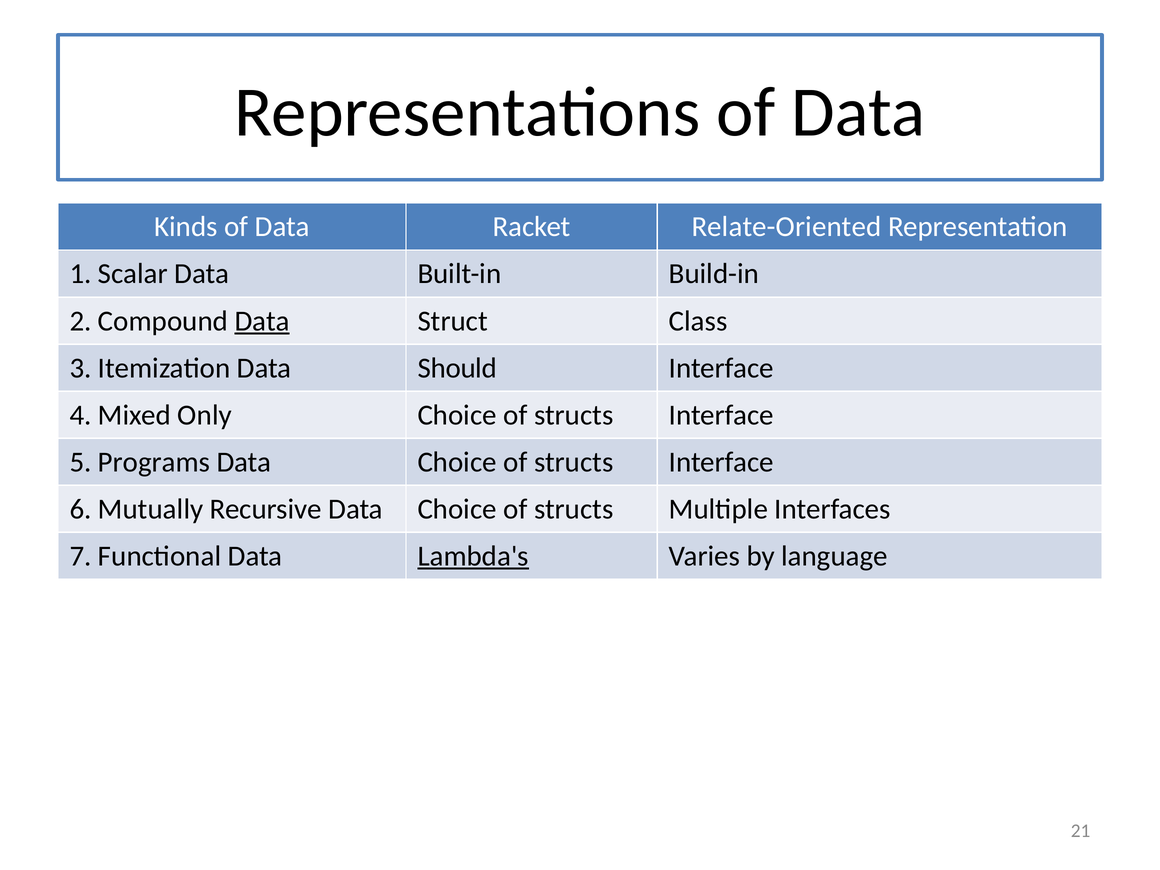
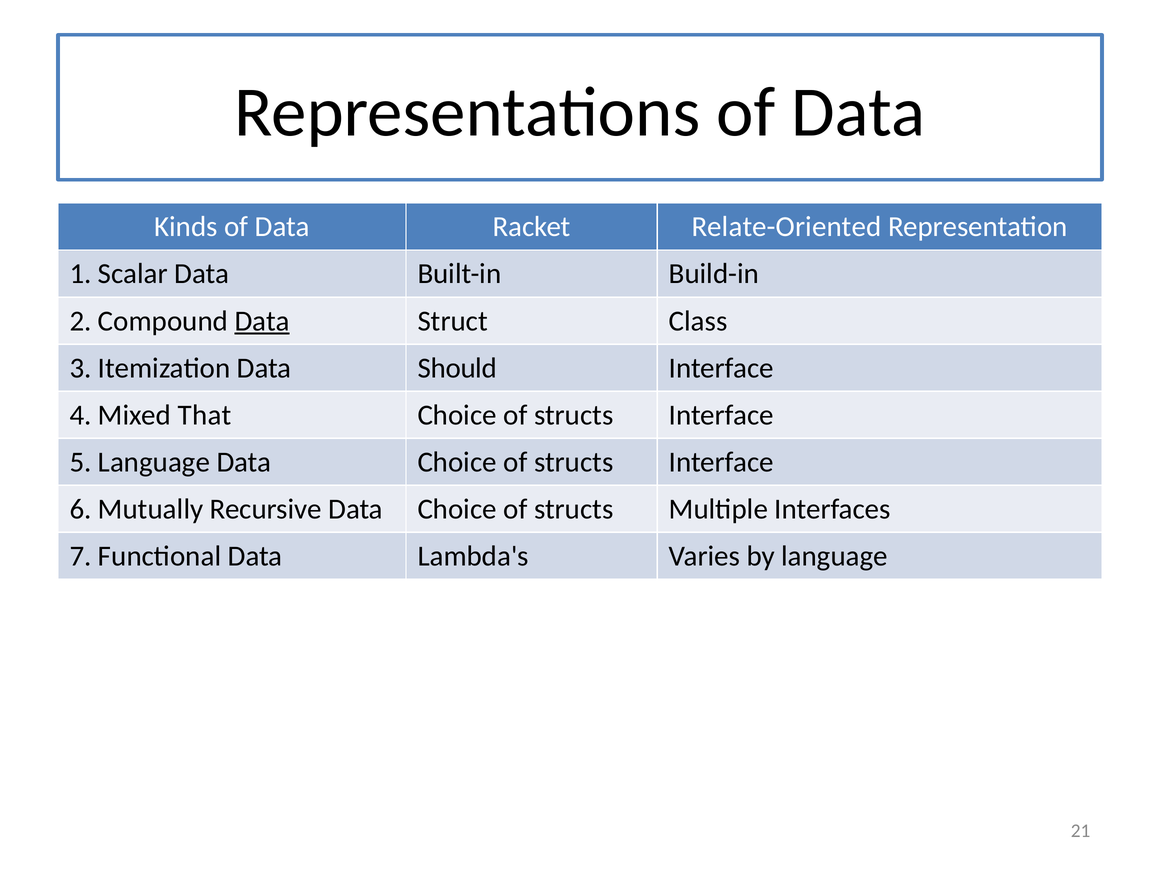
Only: Only -> That
5 Programs: Programs -> Language
Lambda's underline: present -> none
